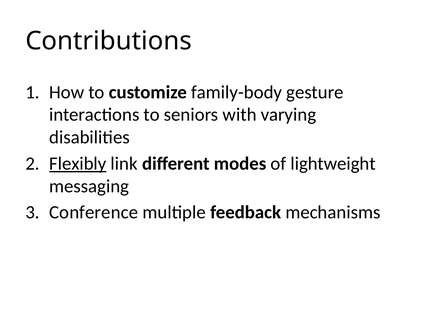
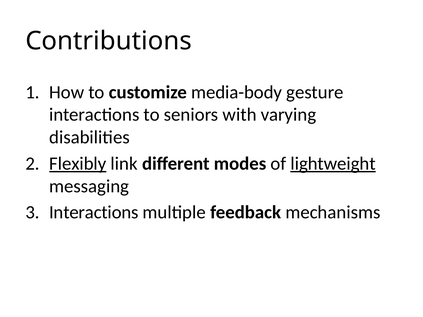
family-body: family-body -> media-body
lightweight underline: none -> present
Conference at (94, 213): Conference -> Interactions
